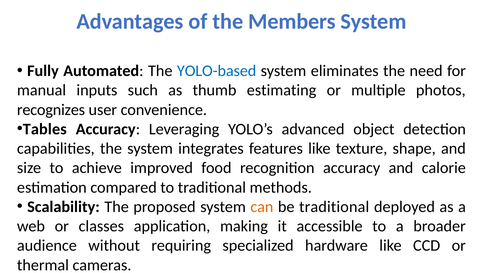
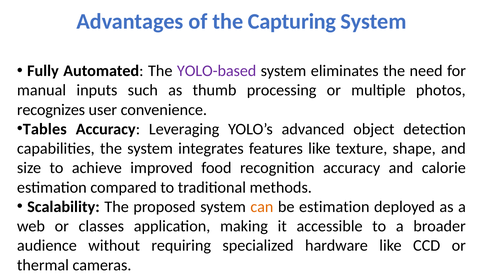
Members: Members -> Capturing
YOLO-based colour: blue -> purple
estimating: estimating -> processing
be traditional: traditional -> estimation
